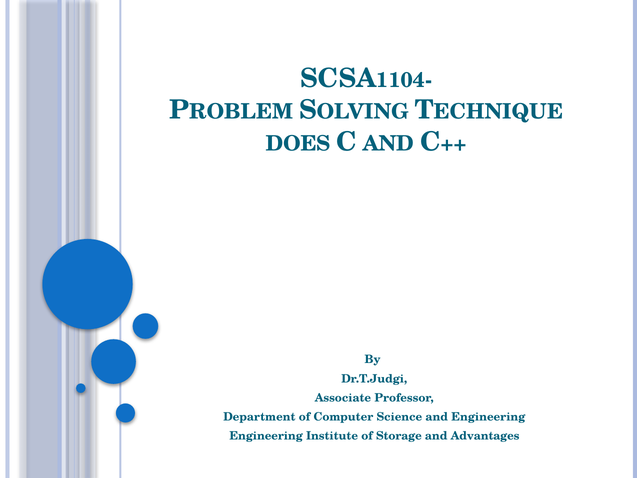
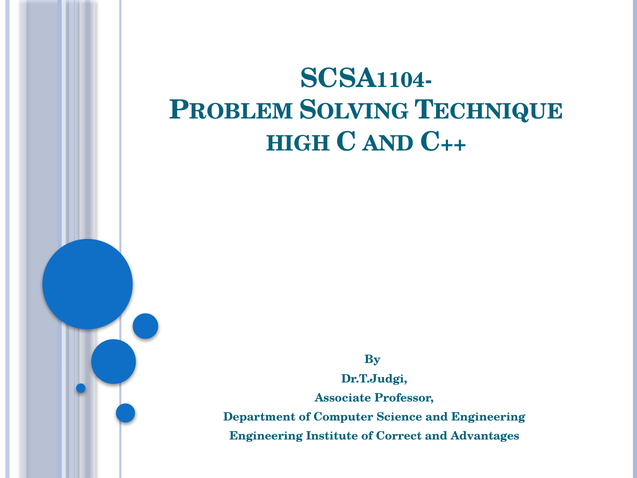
DOES: DOES -> HIGH
Storage: Storage -> Correct
